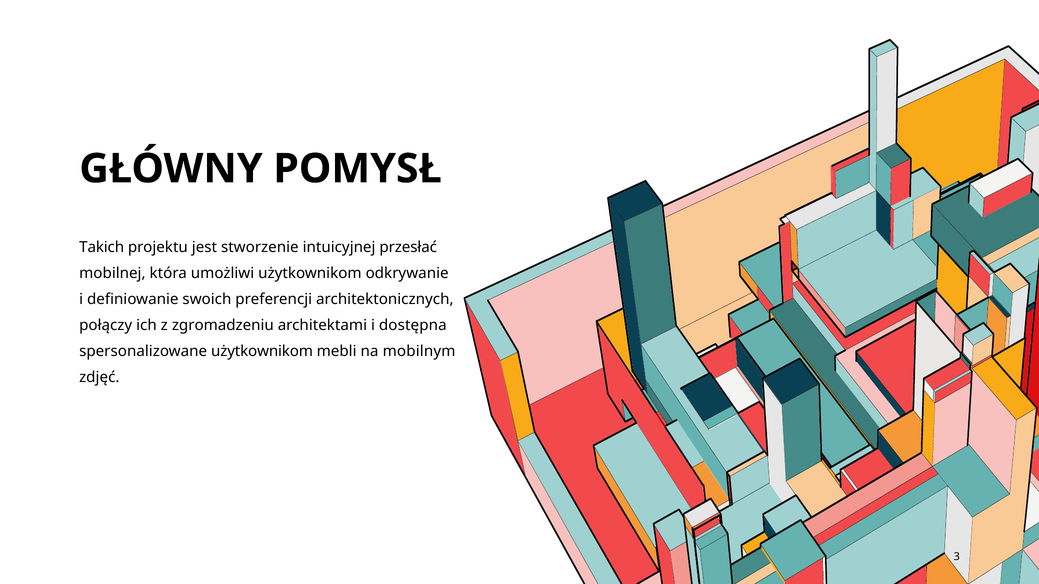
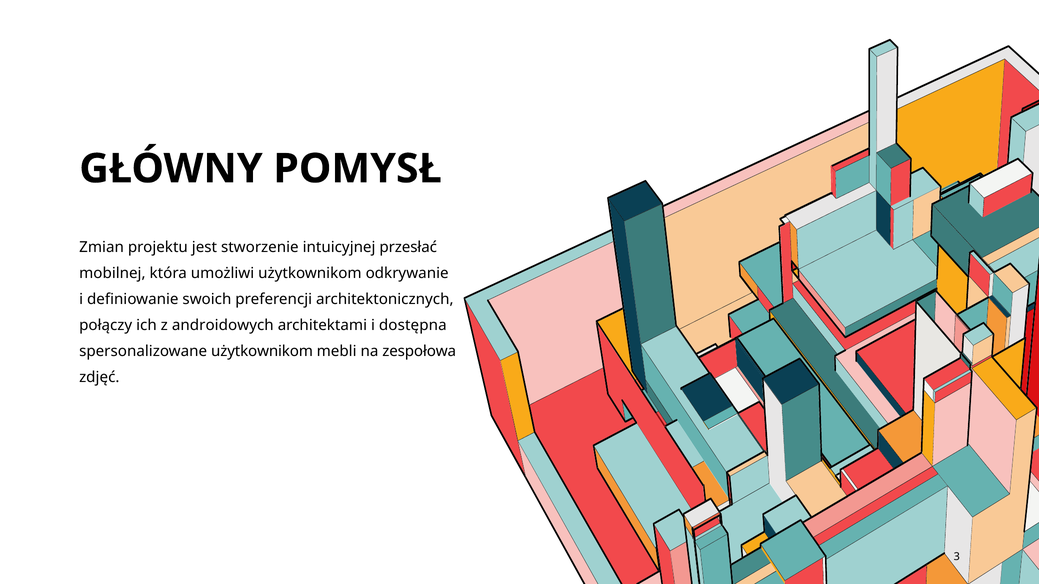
Takich: Takich -> Zmian
zgromadzeniu: zgromadzeniu -> androidowych
mobilnym: mobilnym -> zespołowa
